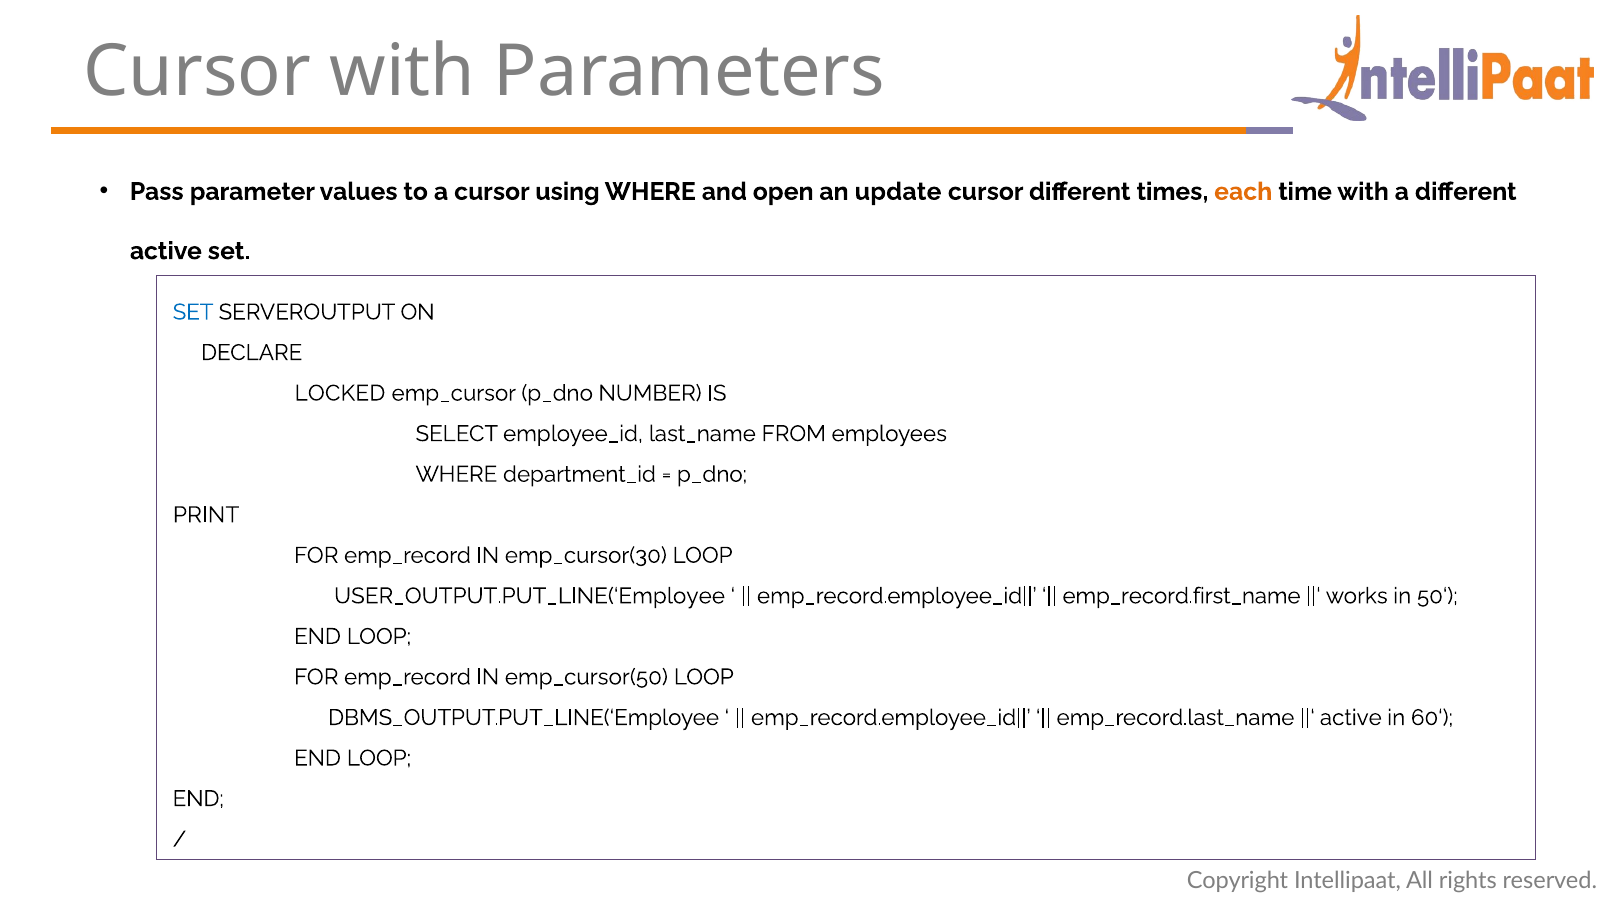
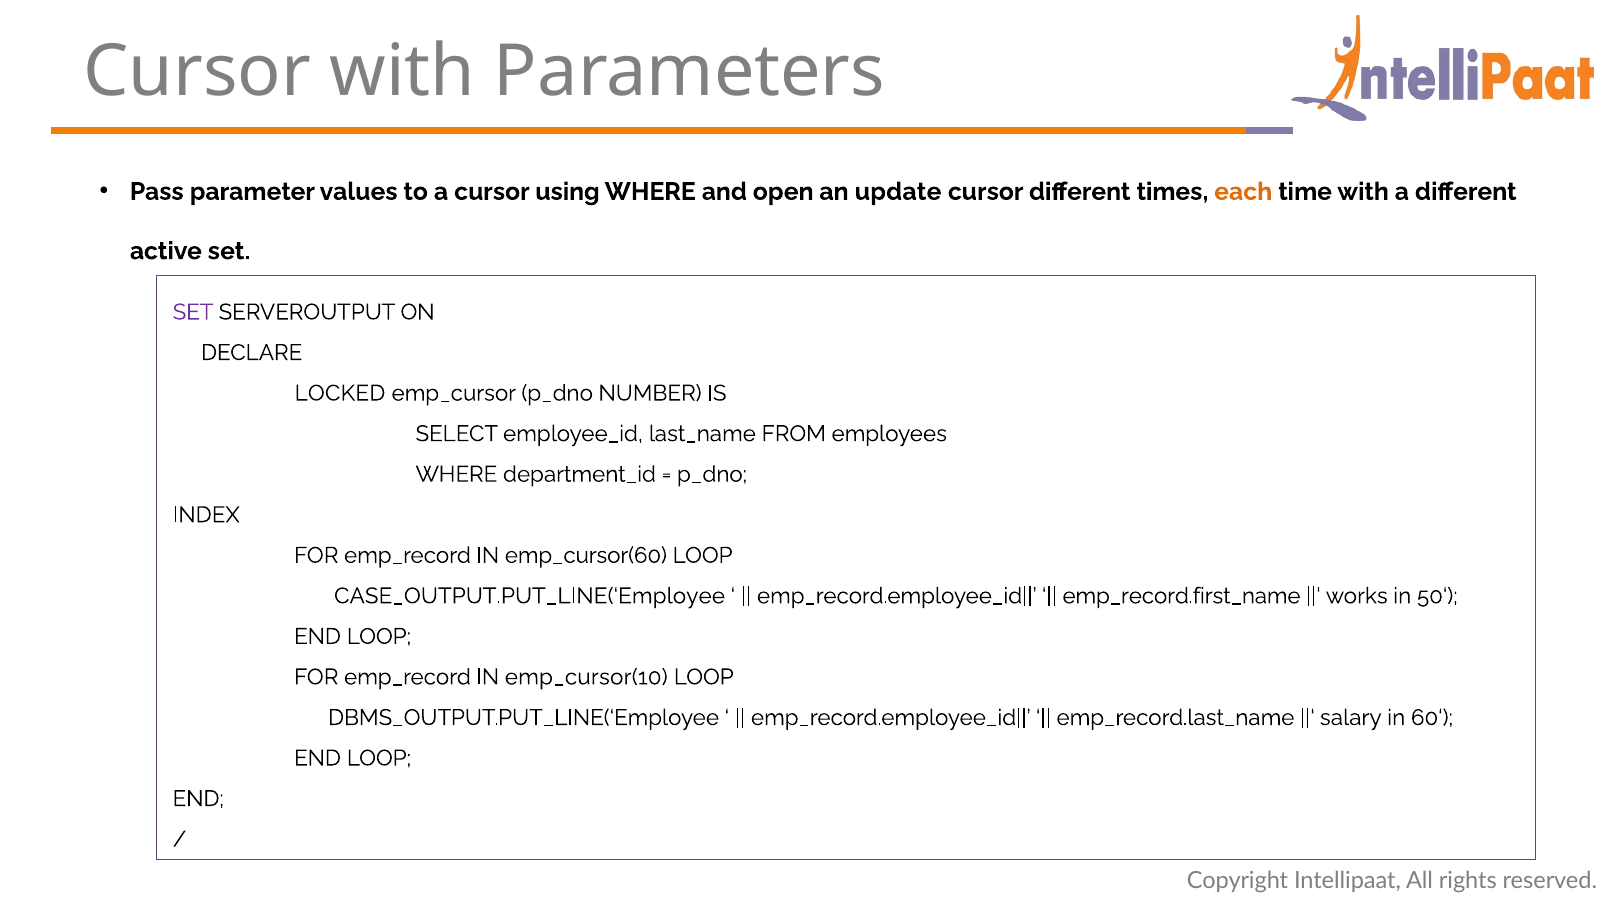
SET at (193, 312) colour: blue -> purple
PRINT: PRINT -> INDEX
emp_cursor(30: emp_cursor(30 -> emp_cursor(60
USER_OUTPUT.PUT_LINE(‘Employee: USER_OUTPUT.PUT_LINE(‘Employee -> CASE_OUTPUT.PUT_LINE(‘Employee
emp_cursor(50: emp_cursor(50 -> emp_cursor(10
active at (1351, 717): active -> salary
